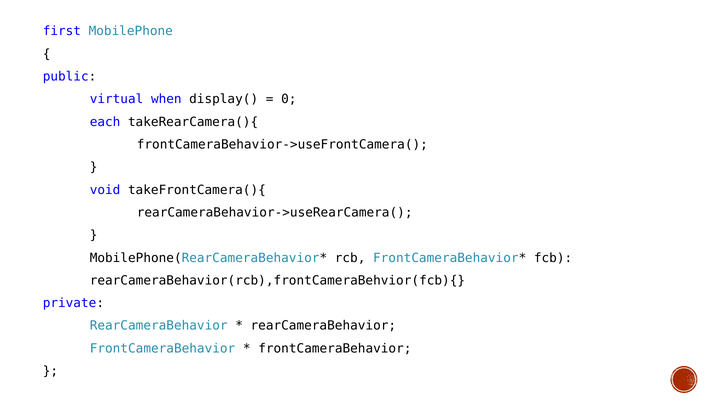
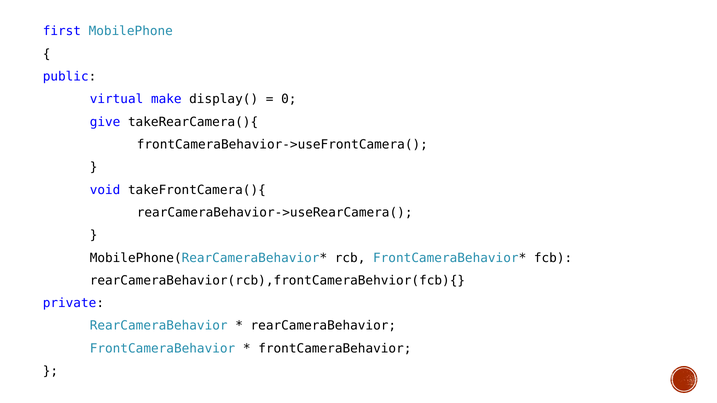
when: when -> make
each: each -> give
